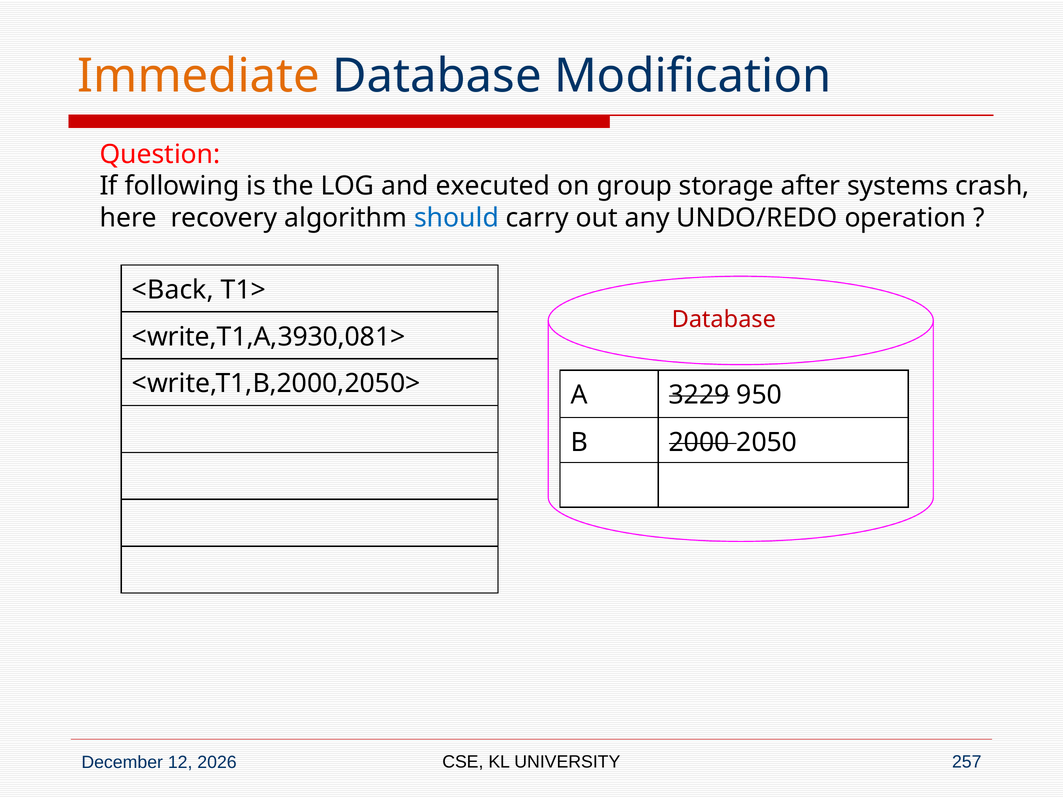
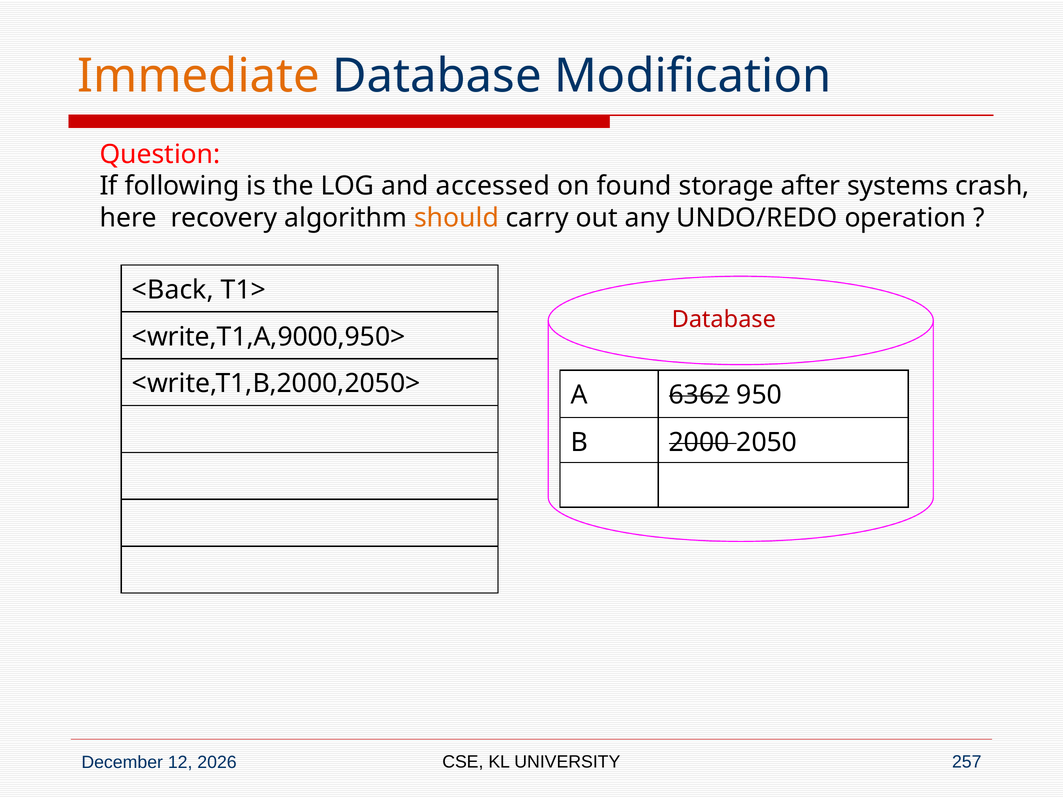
executed: executed -> accessed
group: group -> found
should colour: blue -> orange
<write,T1,A,3930,081>: <write,T1,A,3930,081> -> <write,T1,A,9000,950>
3229: 3229 -> 6362
